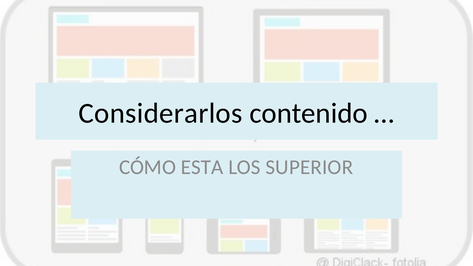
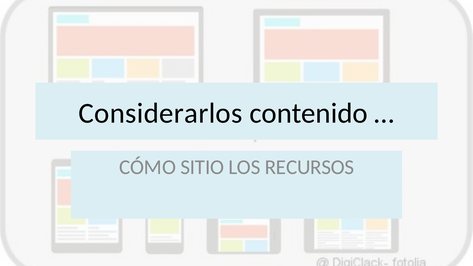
ESTA: ESTA -> SITIO
SUPERIOR: SUPERIOR -> RECURSOS
